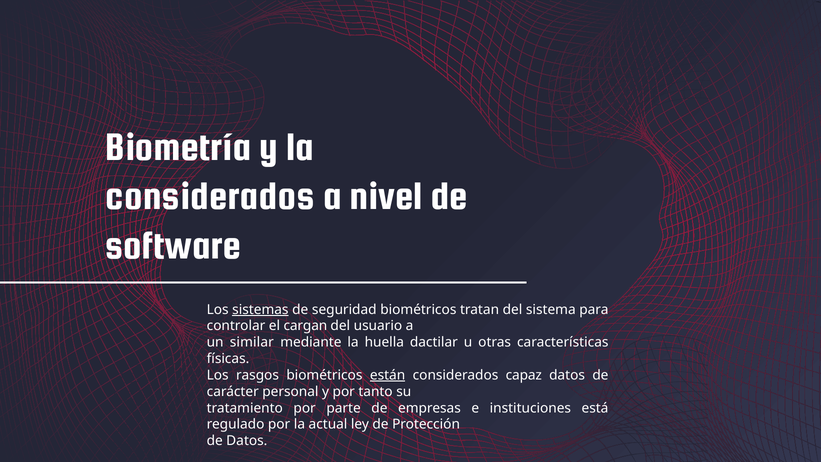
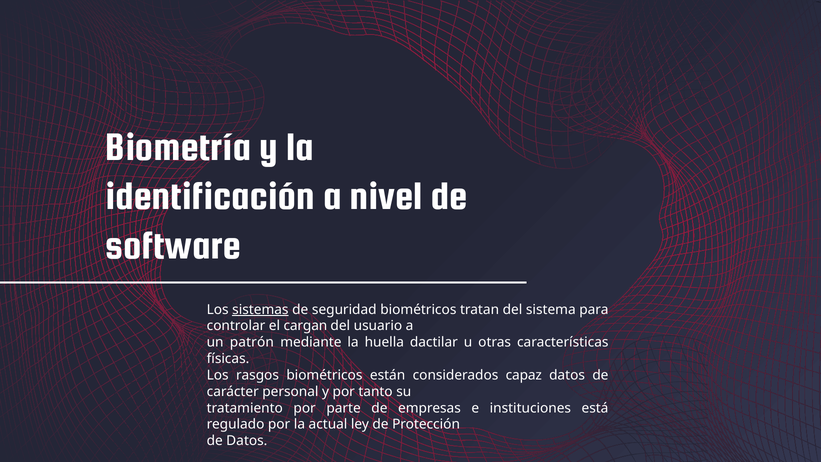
considerados at (210, 196): considerados -> identificación
similar: similar -> patrón
están underline: present -> none
